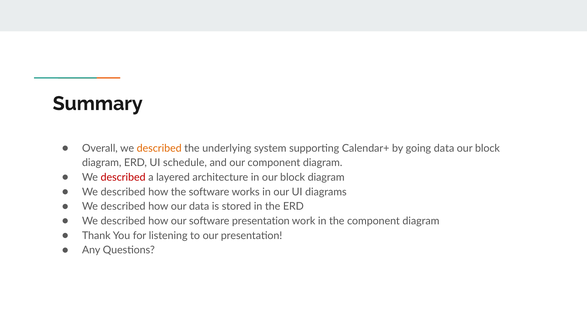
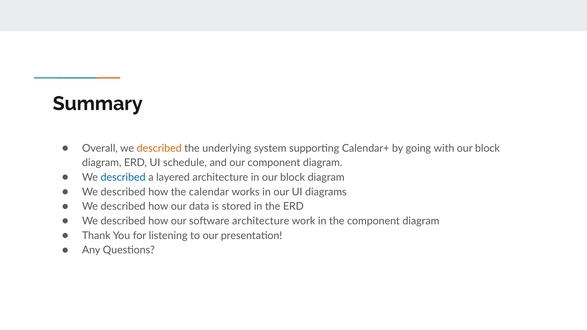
going data: data -> with
described at (123, 177) colour: red -> blue
the software: software -> calendar
software presentation: presentation -> architecture
